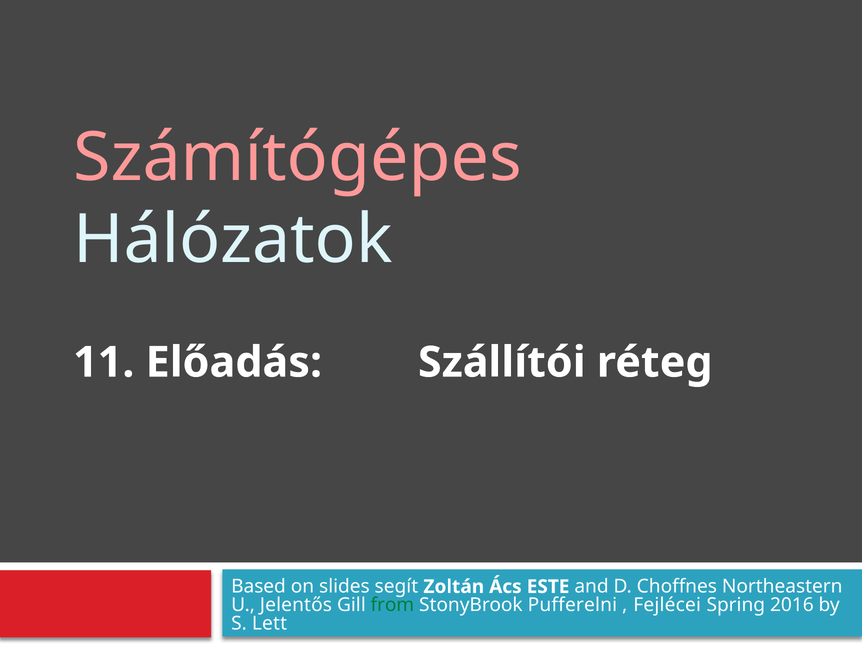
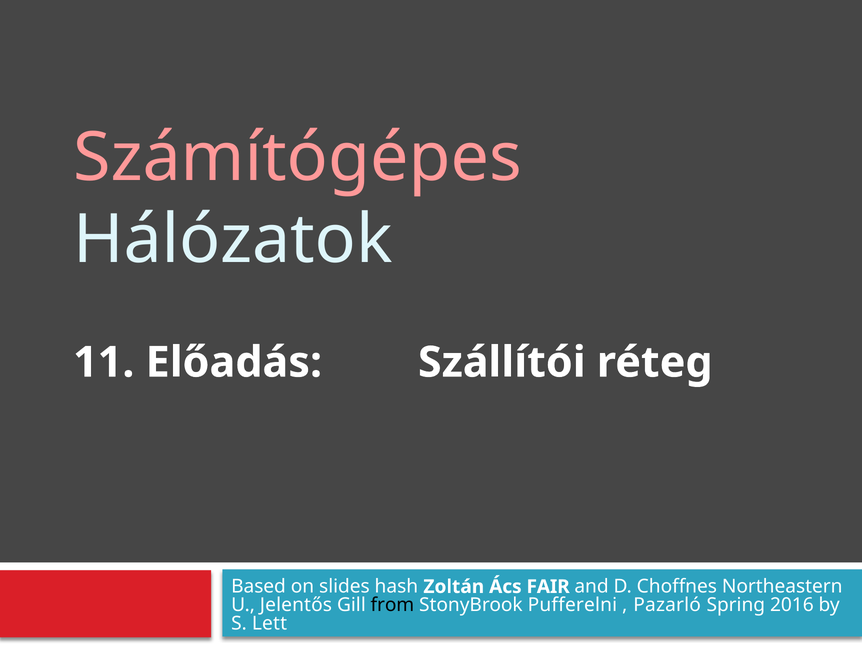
segít: segít -> hash
ESTE: ESTE -> FAIR
from colour: green -> black
Fejlécei: Fejlécei -> Pazarló
